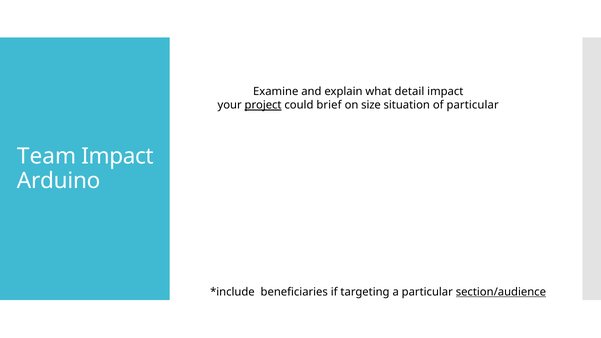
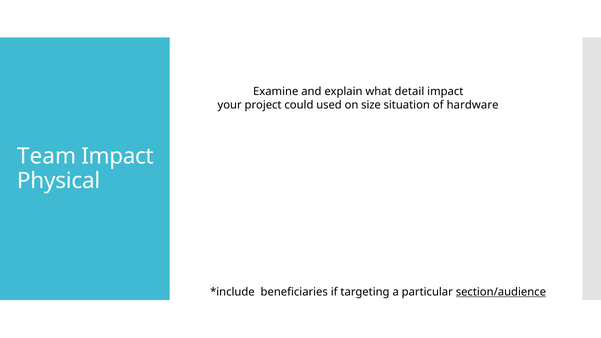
project underline: present -> none
brief: brief -> used
of particular: particular -> hardware
Arduino: Arduino -> Physical
